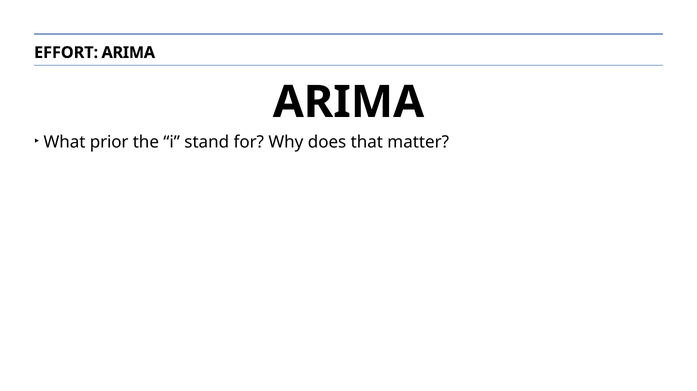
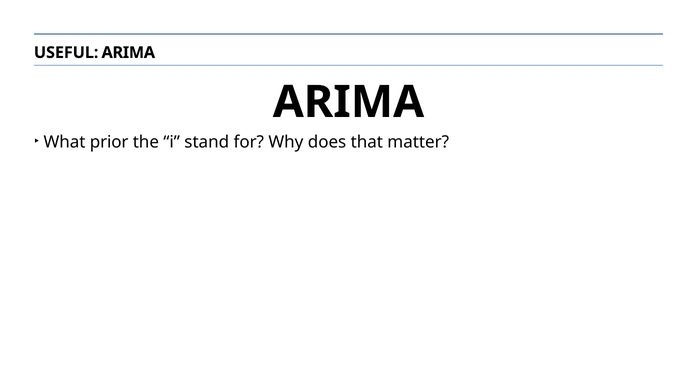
EFFORT: EFFORT -> USEFUL
